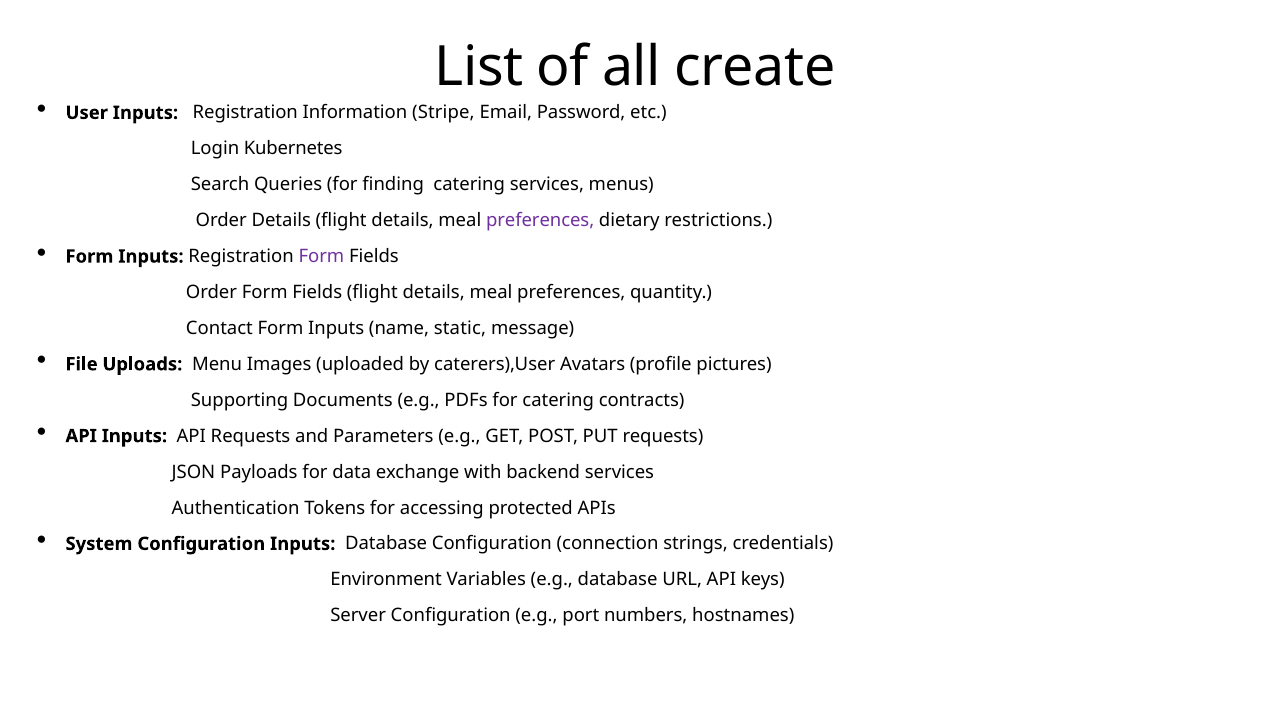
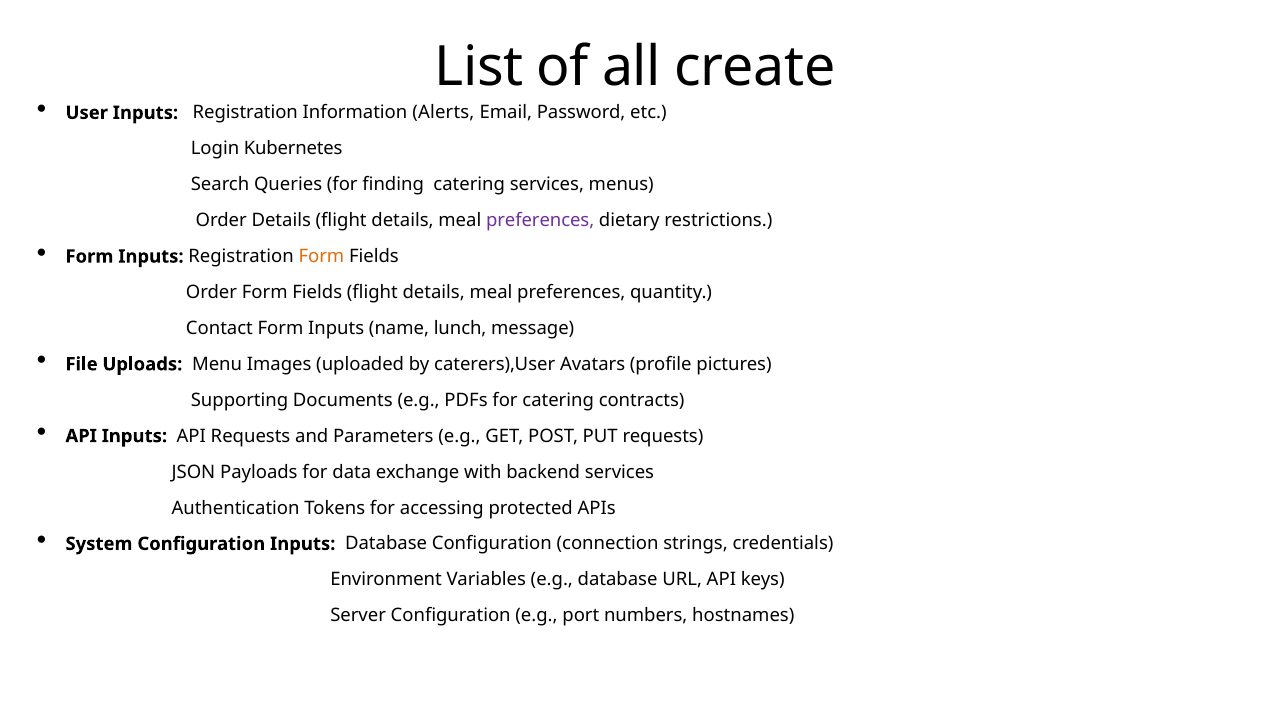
Stripe: Stripe -> Alerts
Form at (321, 256) colour: purple -> orange
static: static -> lunch
